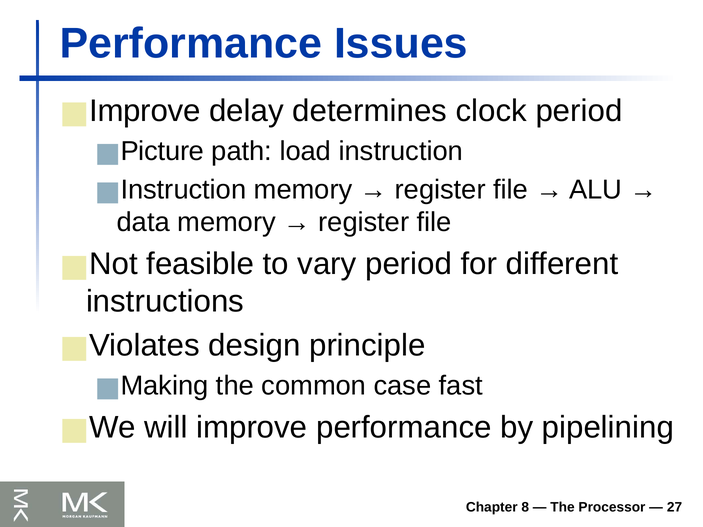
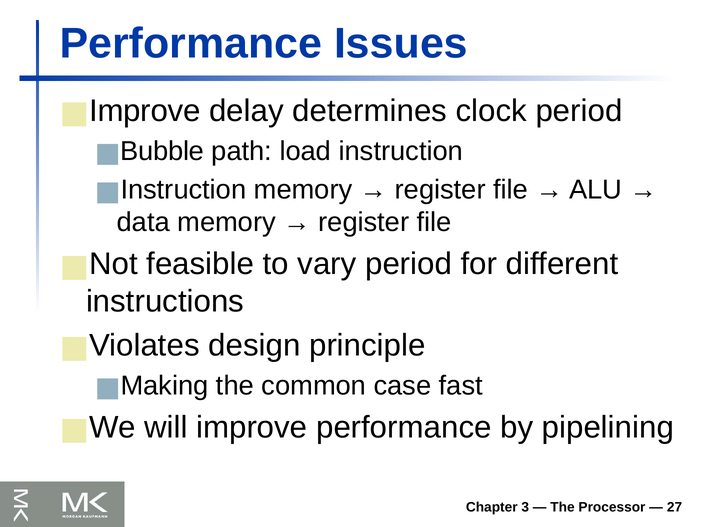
Picture: Picture -> Bubble
8: 8 -> 3
